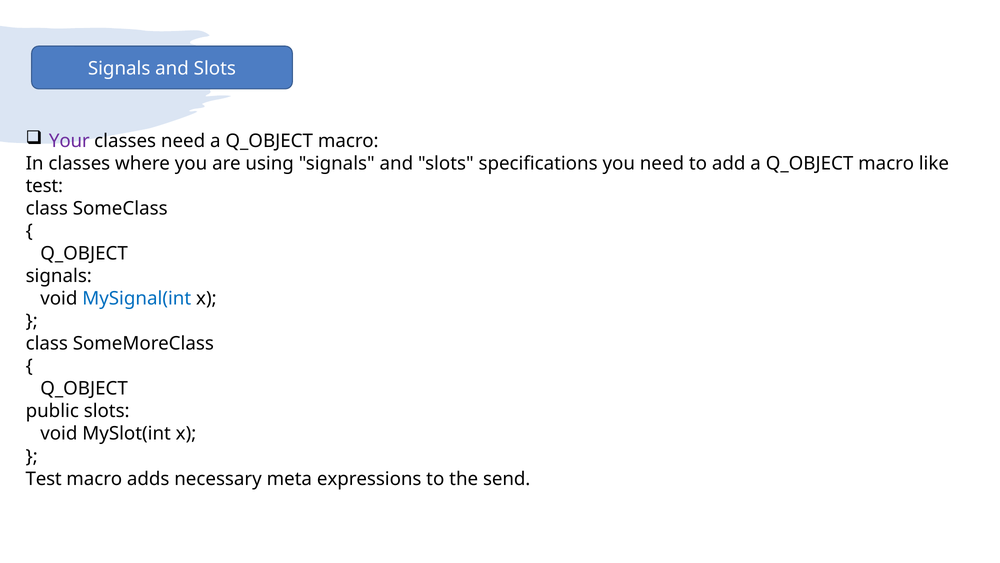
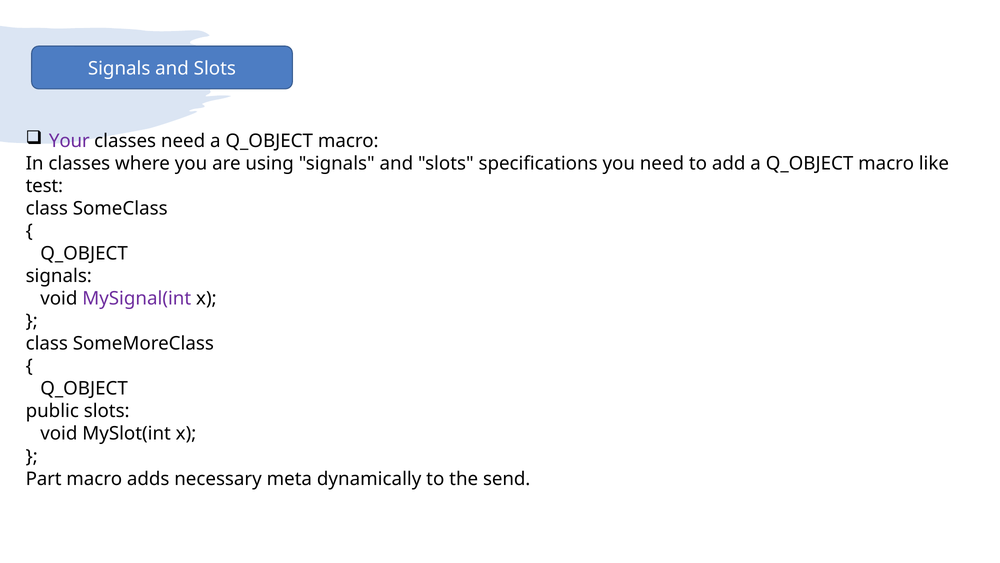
MySignal(int colour: blue -> purple
Test at (44, 478): Test -> Part
expressions: expressions -> dynamically
